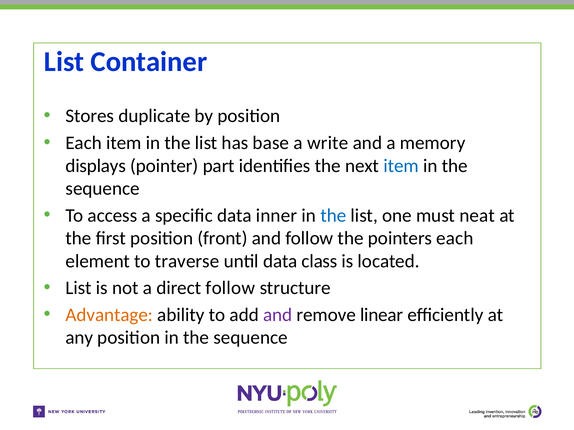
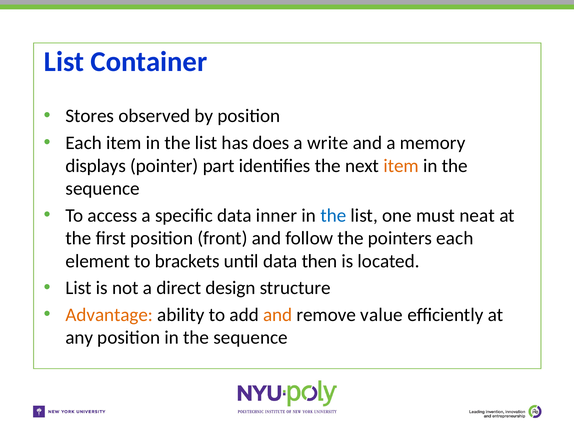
duplicate: duplicate -> observed
base: base -> does
item at (401, 166) colour: blue -> orange
traverse: traverse -> brackets
class: class -> then
direct follow: follow -> design
and at (278, 315) colour: purple -> orange
linear: linear -> value
